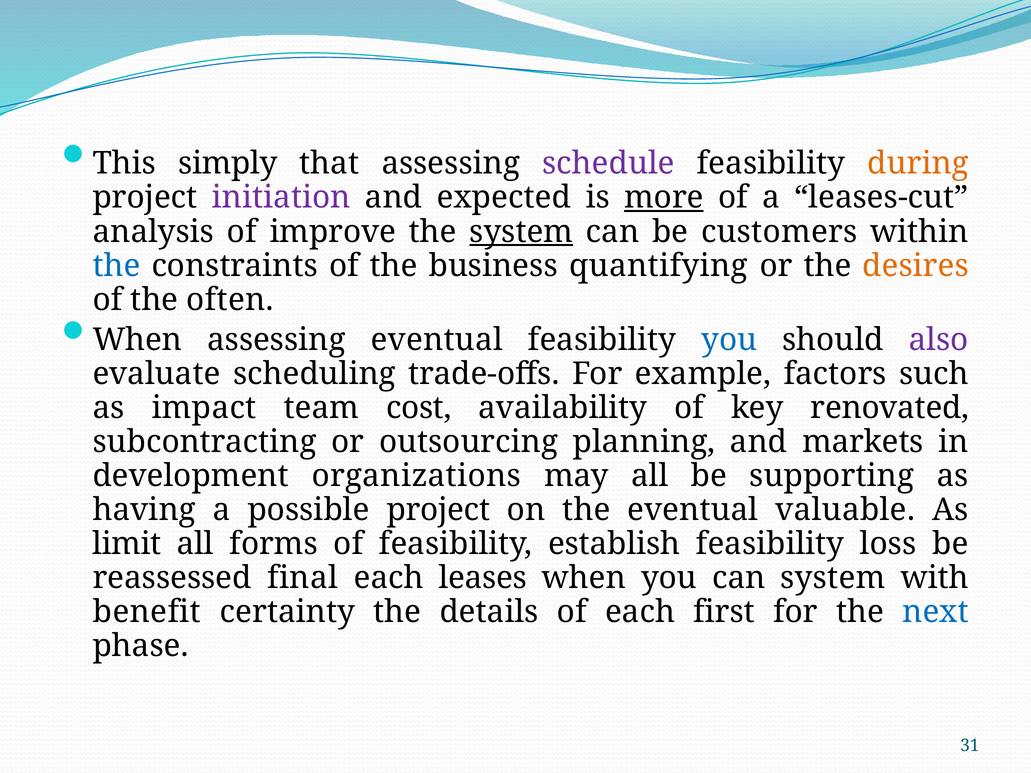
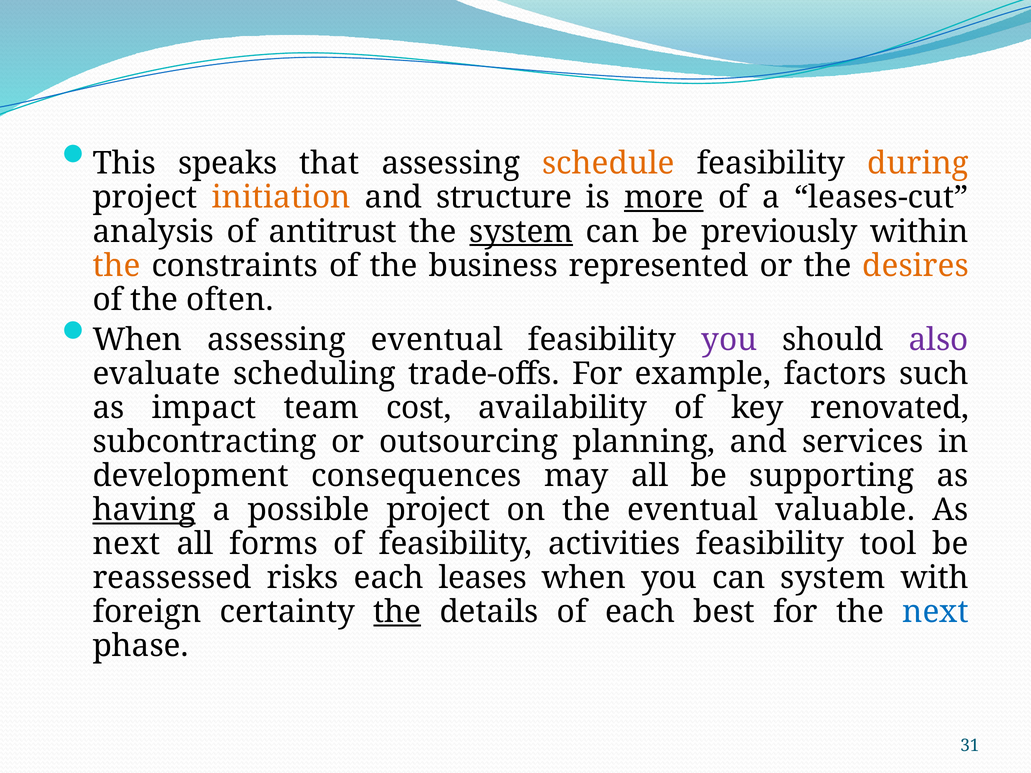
simply: simply -> speaks
schedule colour: purple -> orange
initiation colour: purple -> orange
expected: expected -> structure
improve: improve -> antitrust
customers: customers -> previously
the at (117, 266) colour: blue -> orange
quantifying: quantifying -> represented
you at (729, 340) colour: blue -> purple
markets: markets -> services
organizations: organizations -> consequences
having underline: none -> present
limit at (127, 544): limit -> next
establish: establish -> activities
loss: loss -> tool
final: final -> risks
benefit: benefit -> foreign
the at (397, 612) underline: none -> present
first: first -> best
